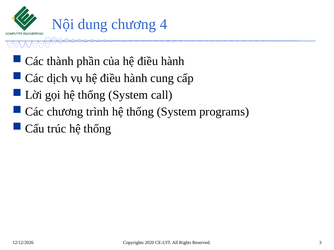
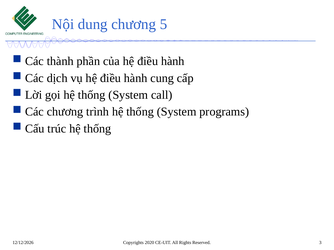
4: 4 -> 5
